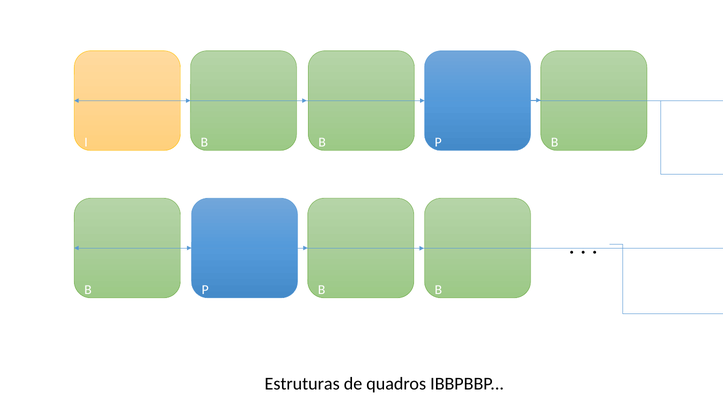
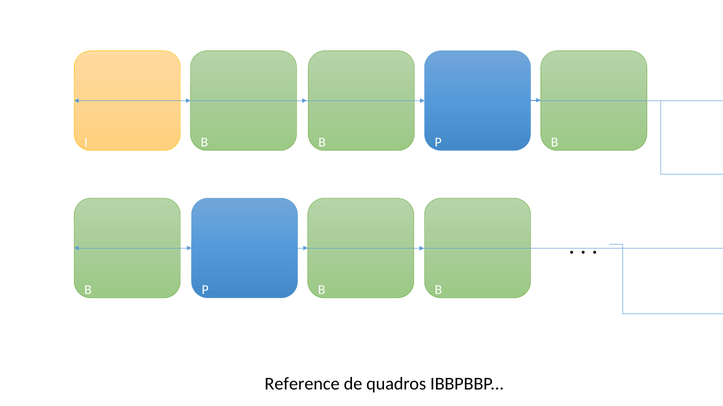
Estruturas: Estruturas -> Reference
